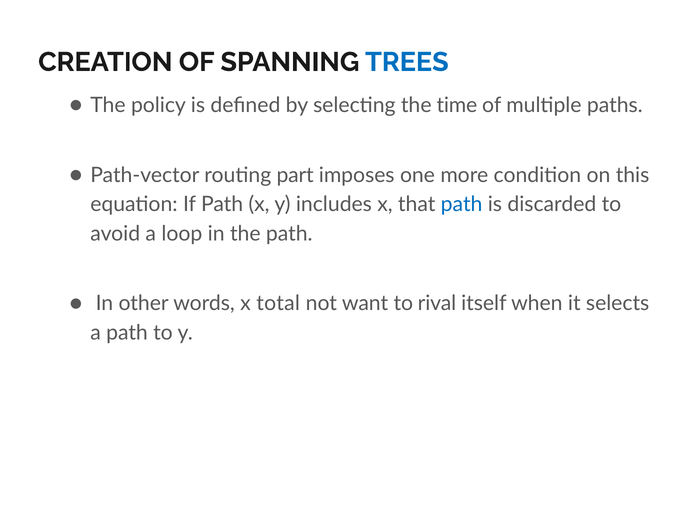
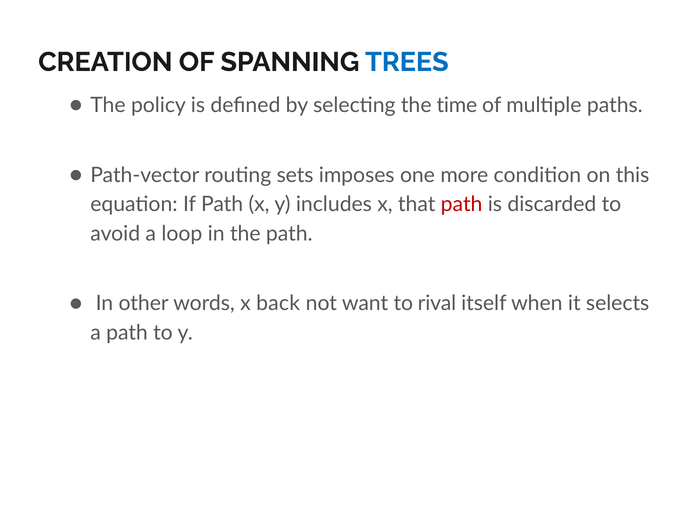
part: part -> sets
path at (462, 205) colour: blue -> red
total: total -> back
